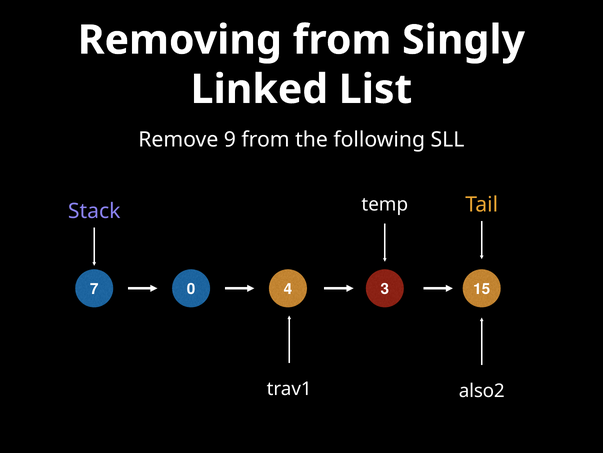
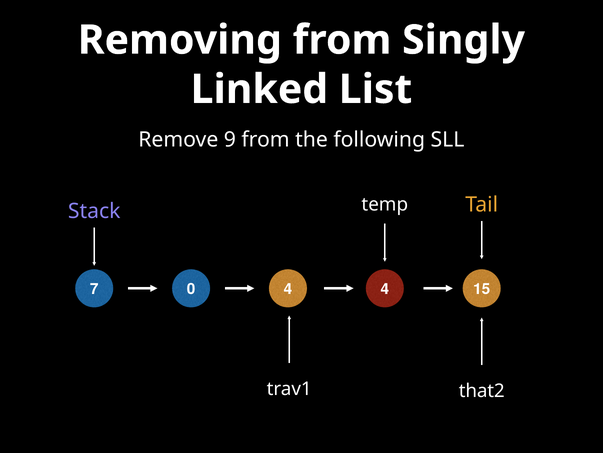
4 3: 3 -> 4
also2: also2 -> that2
